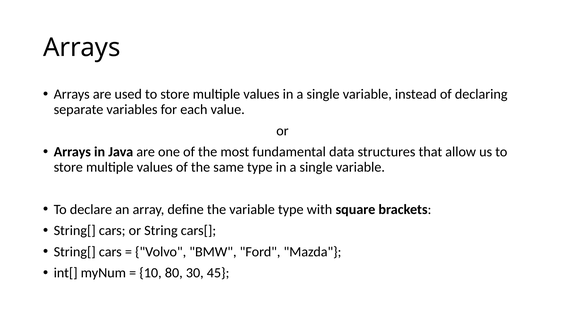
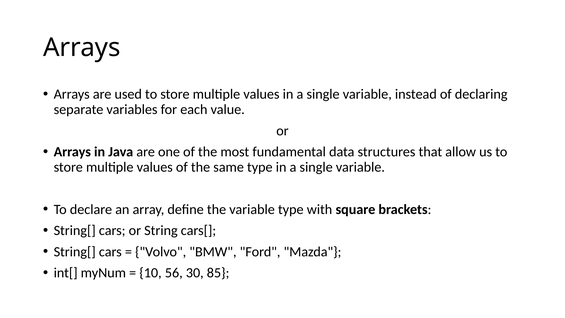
80: 80 -> 56
45: 45 -> 85
